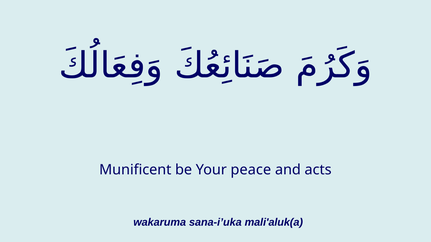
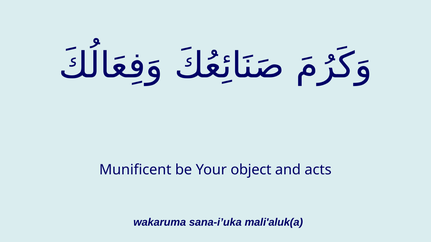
peace: peace -> object
